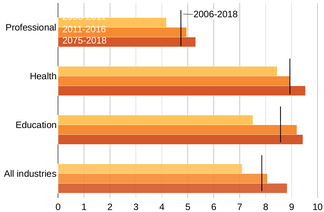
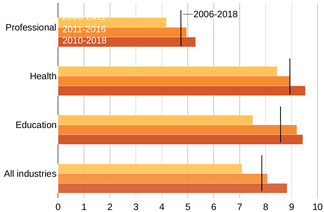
2075-2018: 2075-2018 -> 2010-2018
